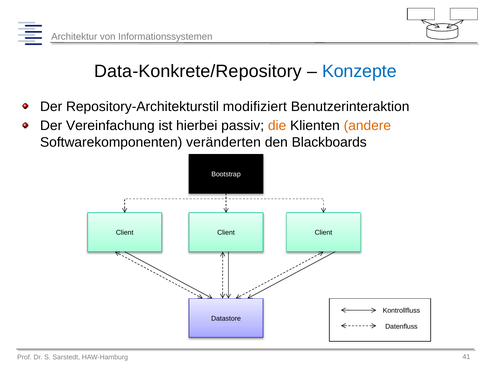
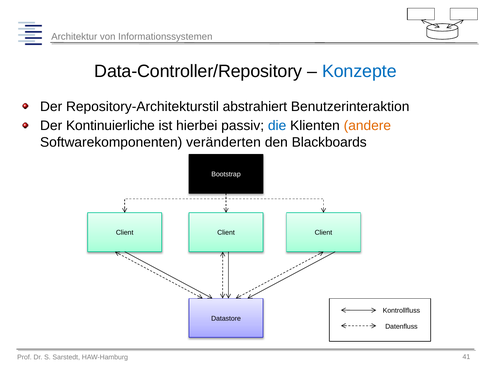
Data-Konkrete/Repository: Data-Konkrete/Repository -> Data-Controller/Repository
modifiziert: modifiziert -> abstrahiert
Vereinfachung: Vereinfachung -> Kontinuierliche
die colour: orange -> blue
